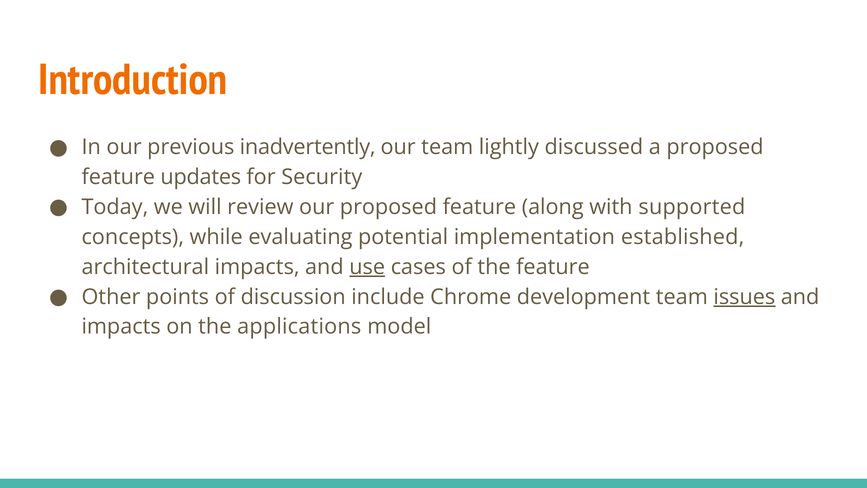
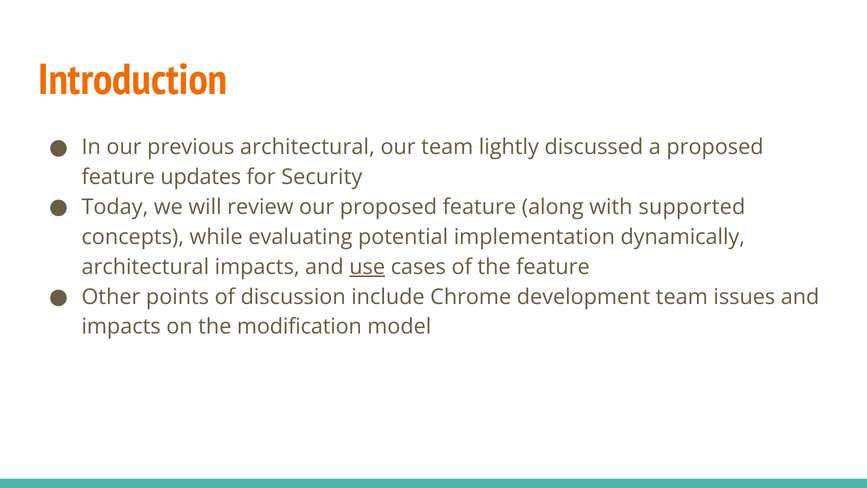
previous inadvertently: inadvertently -> architectural
established: established -> dynamically
issues underline: present -> none
applications: applications -> modification
